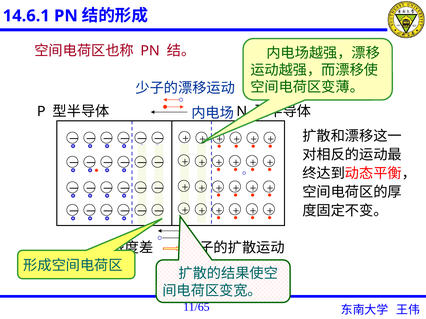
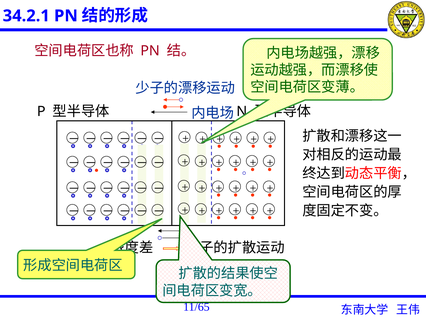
14.6.1: 14.6.1 -> 34.2.1
